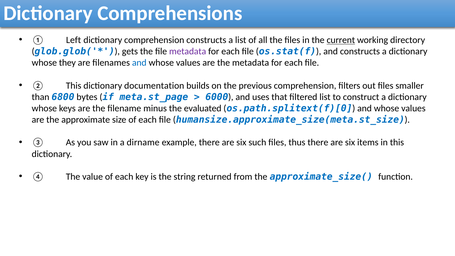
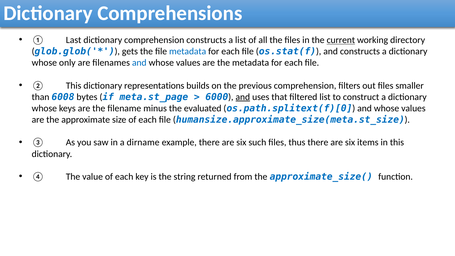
Left: Left -> Last
metadata at (188, 51) colour: purple -> blue
they: they -> only
documentation: documentation -> representations
6800: 6800 -> 6008
and at (243, 97) underline: none -> present
